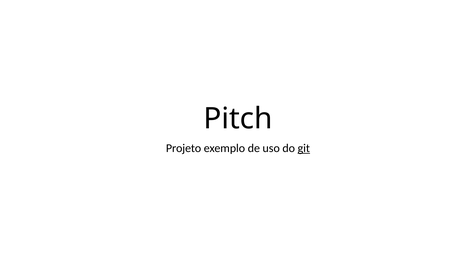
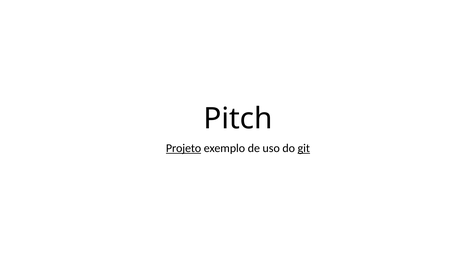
Projeto underline: none -> present
